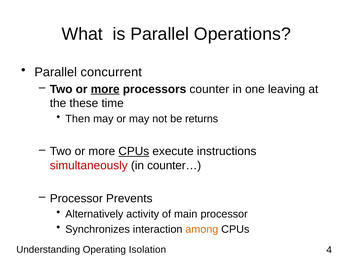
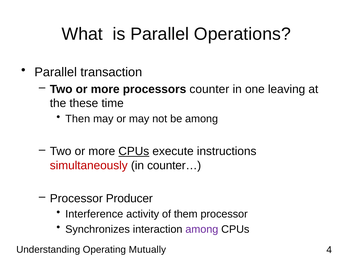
concurrent: concurrent -> transaction
more at (105, 89) underline: present -> none
be returns: returns -> among
Prevents: Prevents -> Producer
Alternatively: Alternatively -> Interference
main: main -> them
among at (202, 229) colour: orange -> purple
Isolation: Isolation -> Mutually
